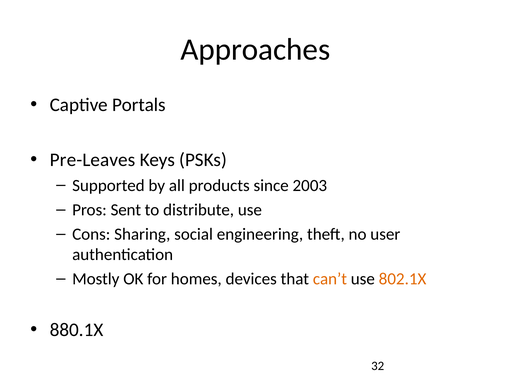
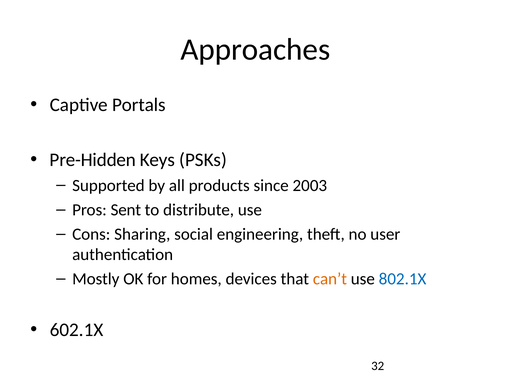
Pre-Leaves: Pre-Leaves -> Pre-Hidden
802.1X colour: orange -> blue
880.1X: 880.1X -> 602.1X
